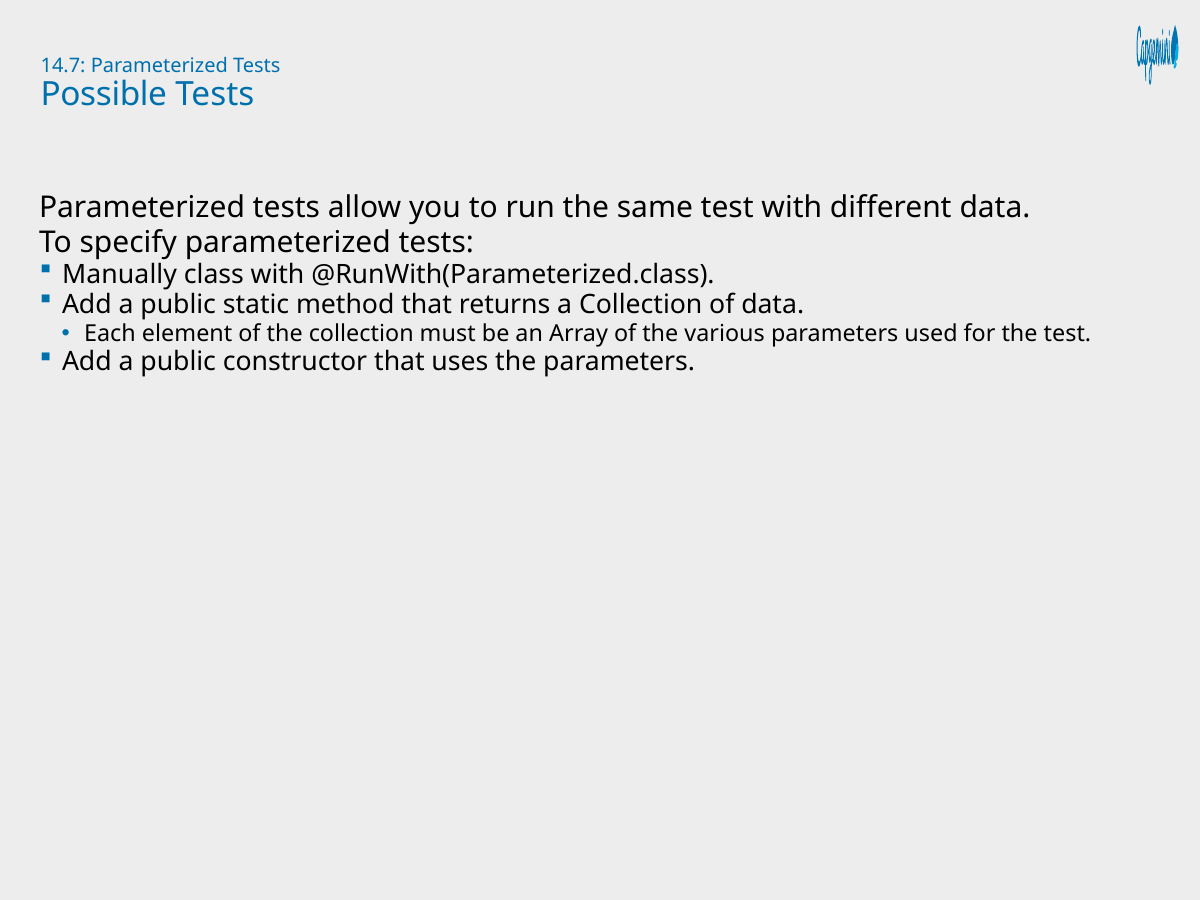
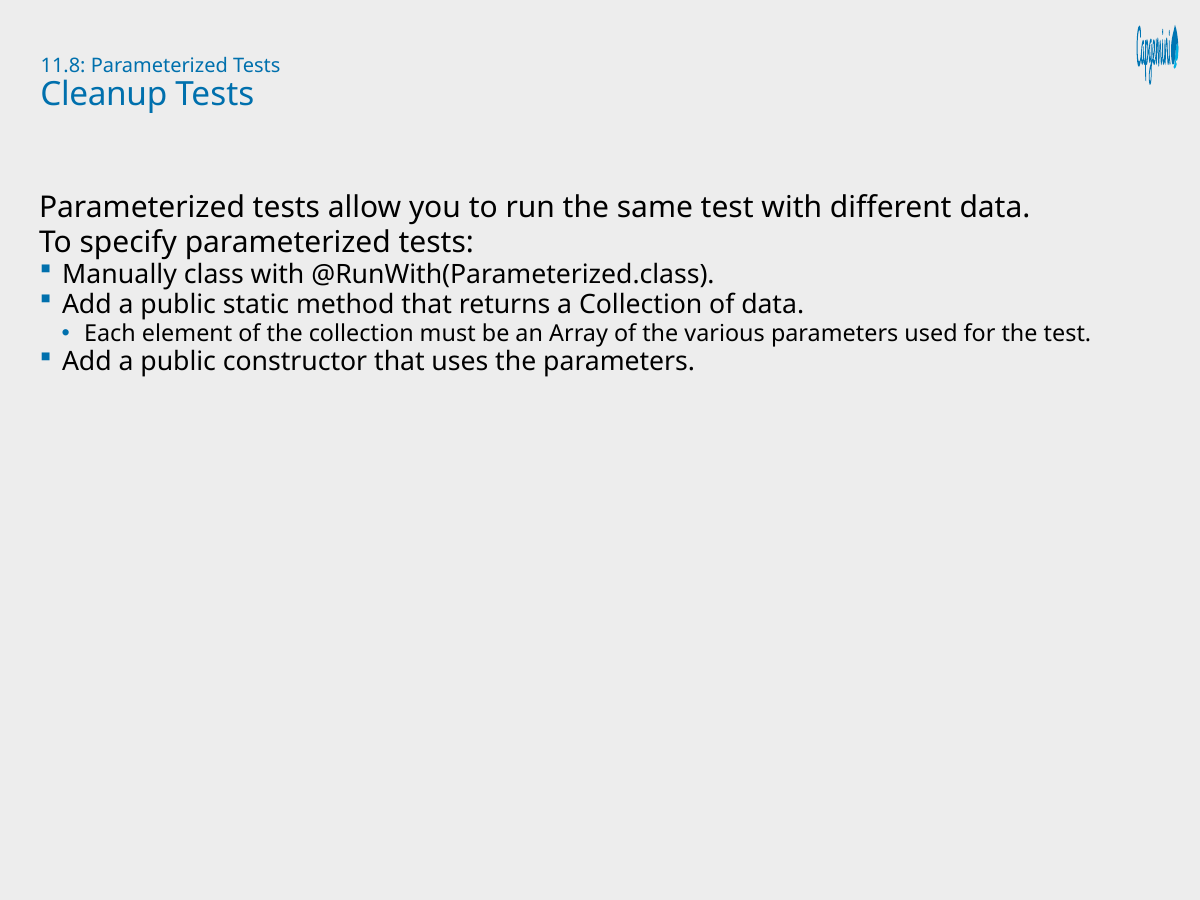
14.7: 14.7 -> 11.8
Possible: Possible -> Cleanup
